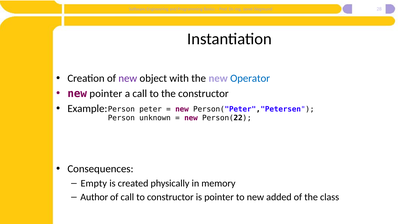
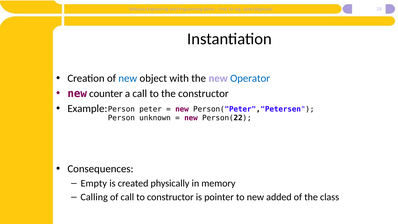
new at (128, 78) colour: purple -> blue
new pointer: pointer -> counter
Author: Author -> Calling
